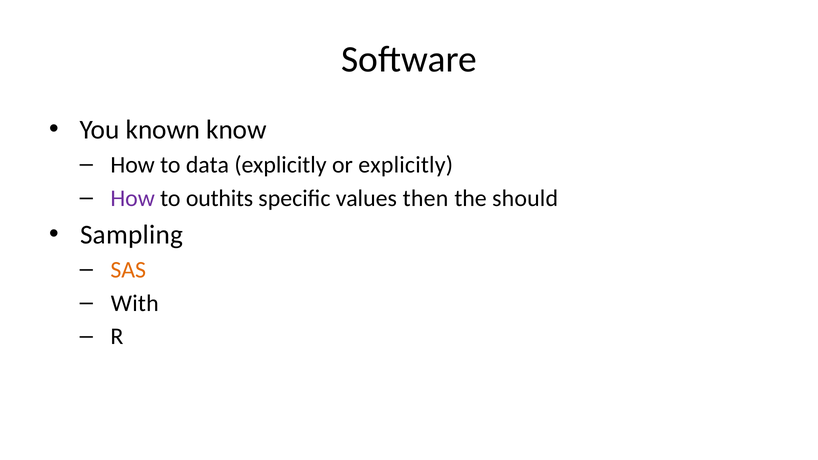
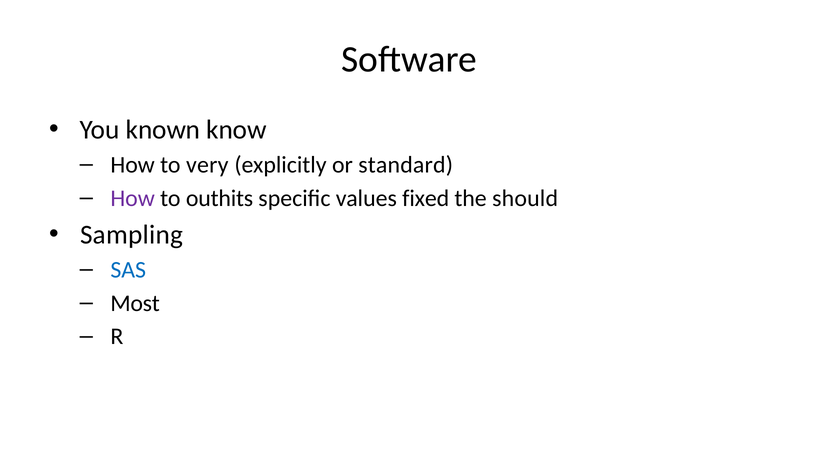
data: data -> very
or explicitly: explicitly -> standard
then: then -> fixed
SAS colour: orange -> blue
With: With -> Most
